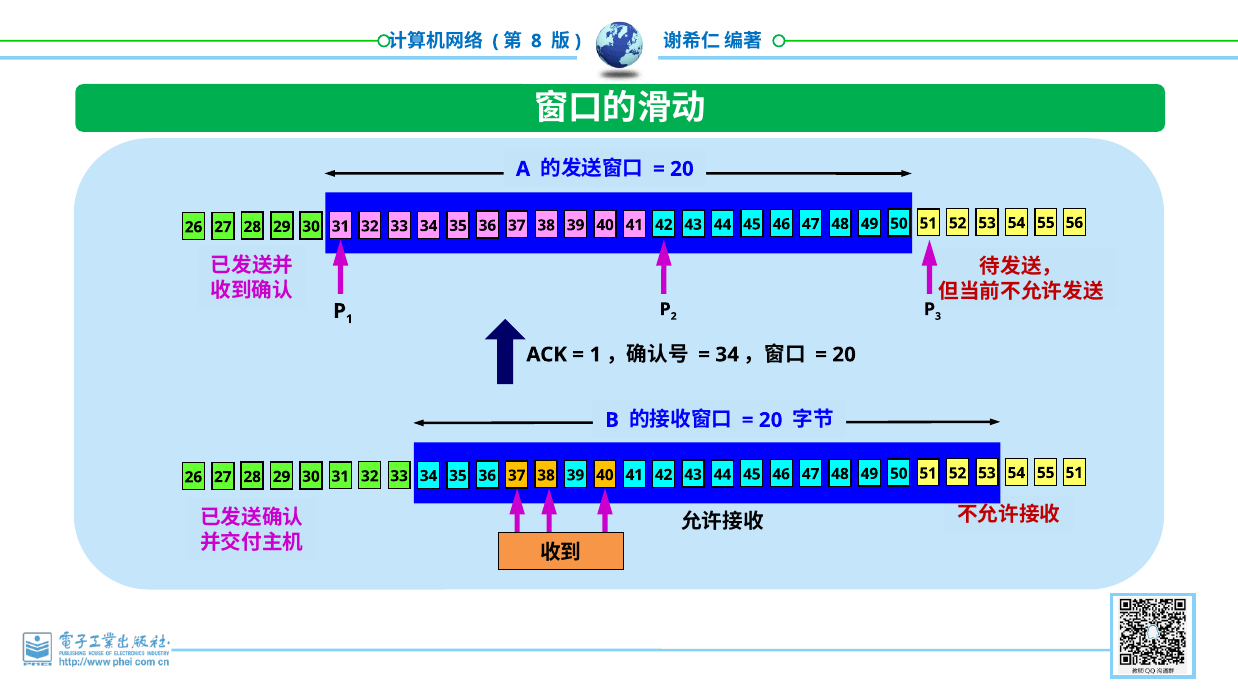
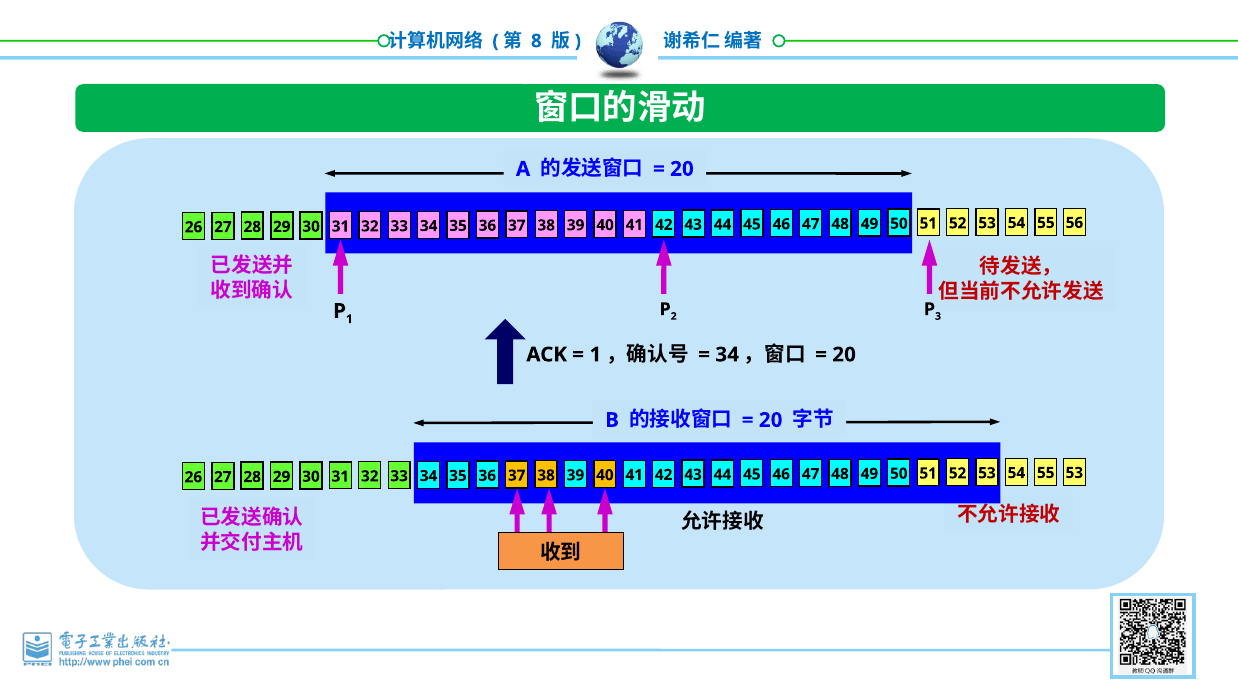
55 51: 51 -> 53
